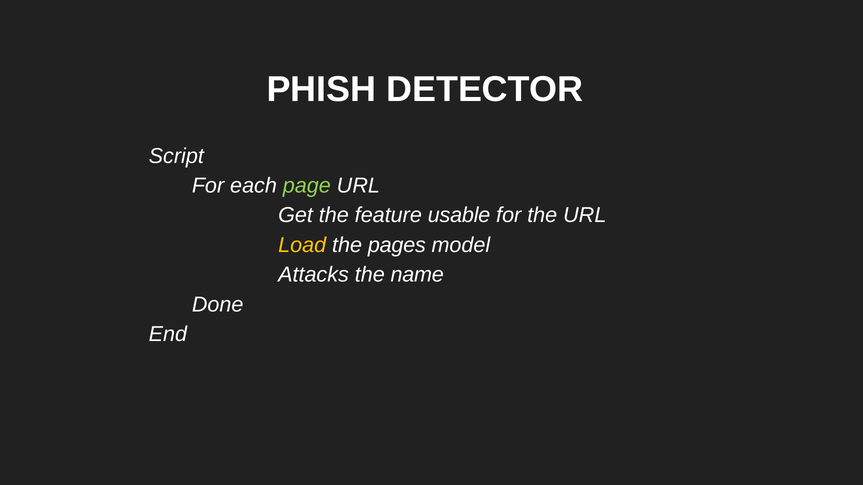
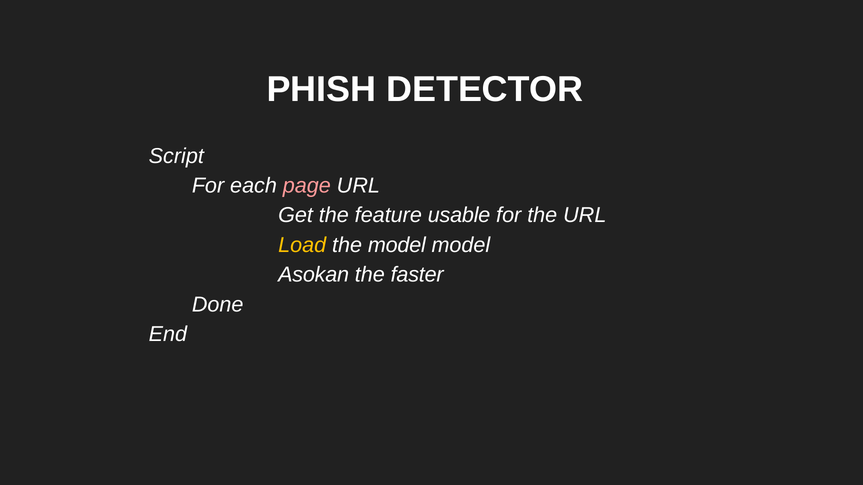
page colour: light green -> pink
the pages: pages -> model
Attacks: Attacks -> Asokan
name: name -> faster
